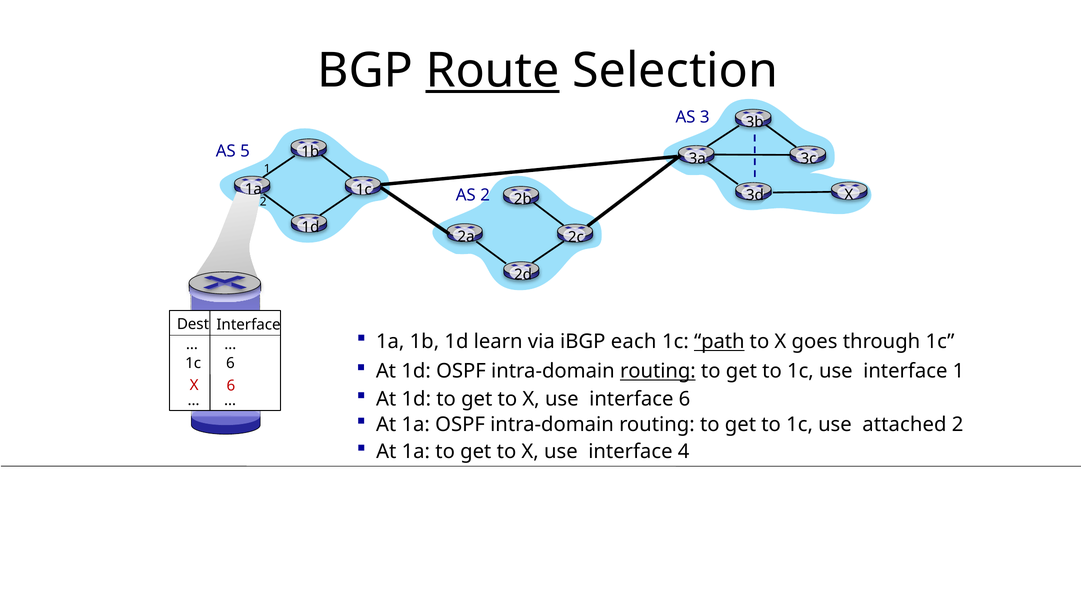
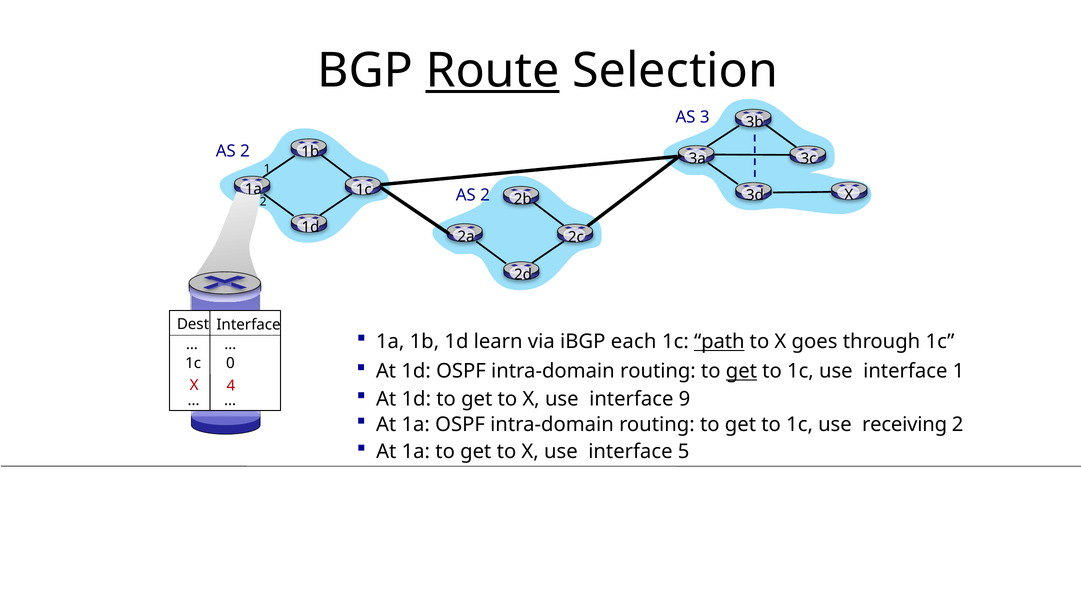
5 at (245, 151): 5 -> 2
1c 6: 6 -> 0
routing at (658, 371) underline: present -> none
get at (741, 371) underline: none -> present
X 6: 6 -> 4
interface 6: 6 -> 9
attached: attached -> receiving
4: 4 -> 5
